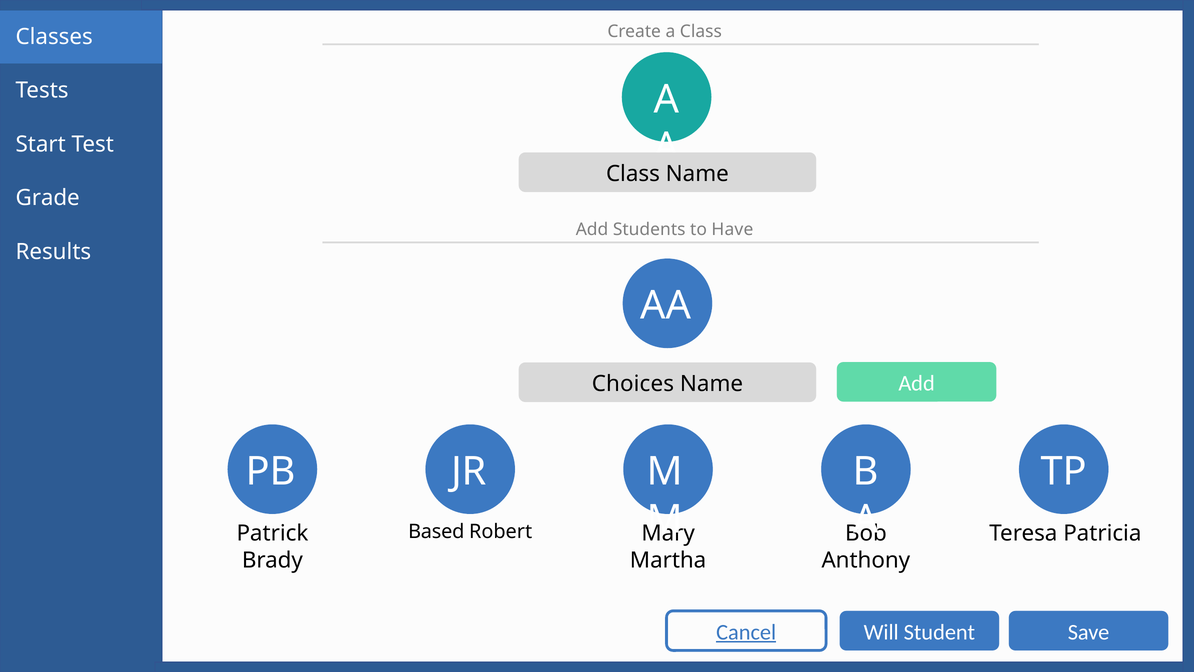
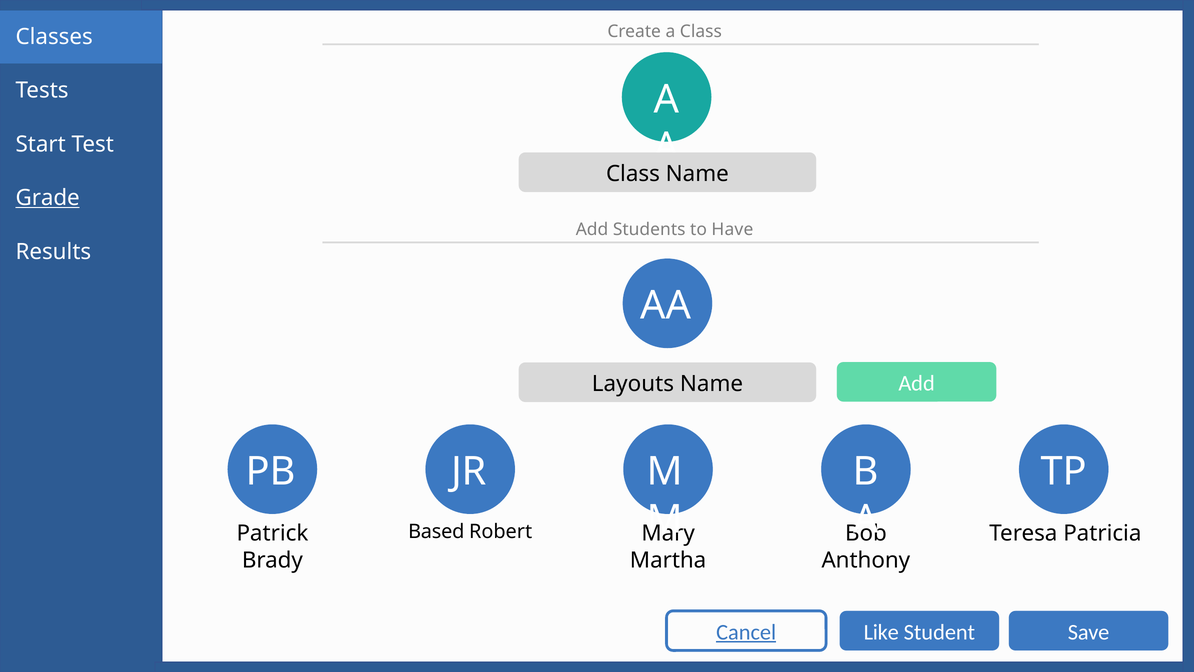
Grade underline: none -> present
Choices: Choices -> Layouts
Will: Will -> Like
